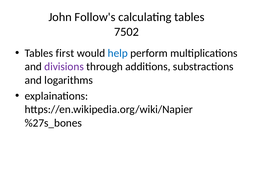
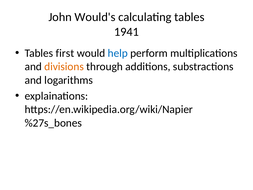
Follow's: Follow's -> Would's
7502: 7502 -> 1941
divisions colour: purple -> orange
